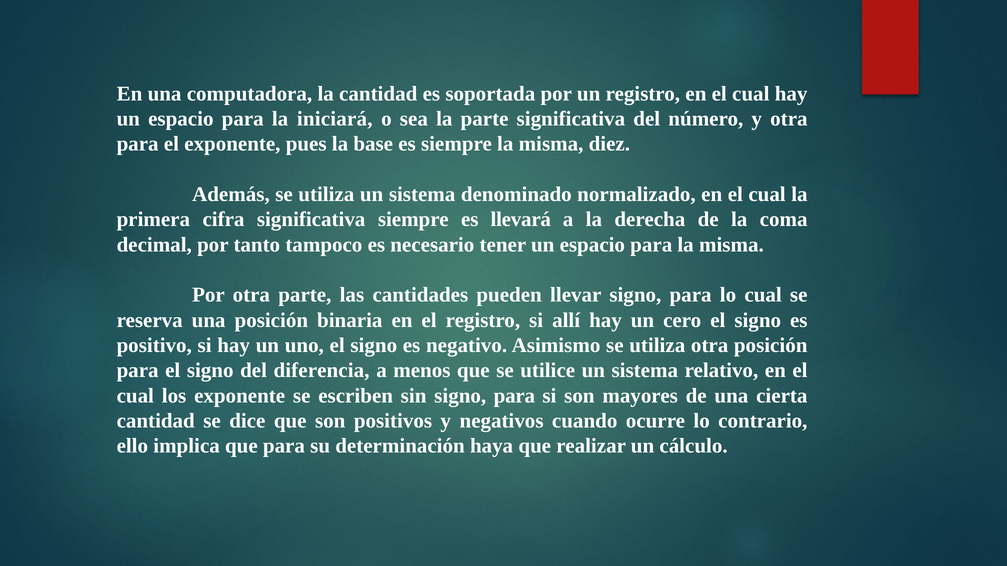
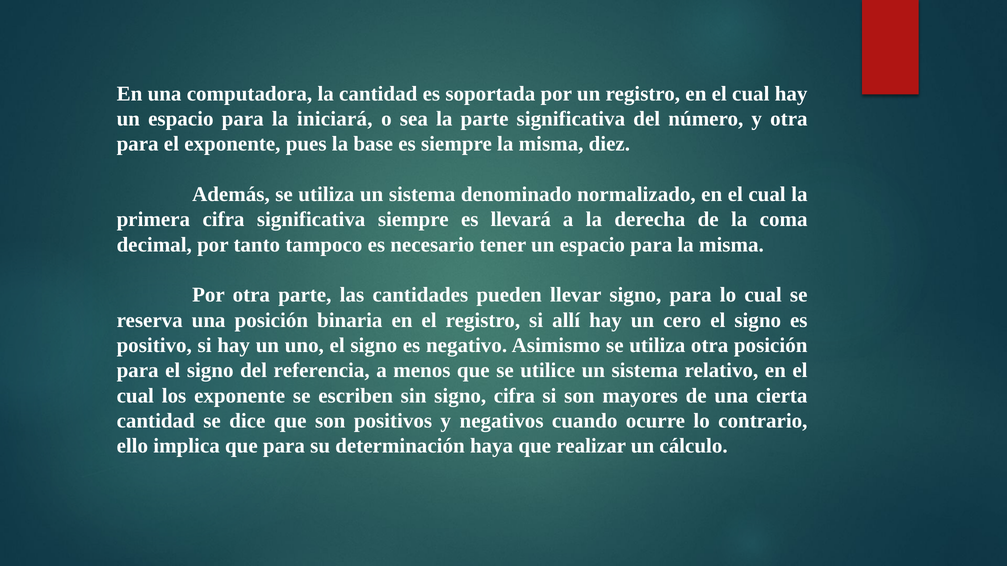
diferencia: diferencia -> referencia
sin signo para: para -> cifra
